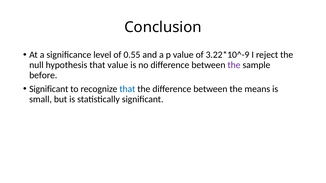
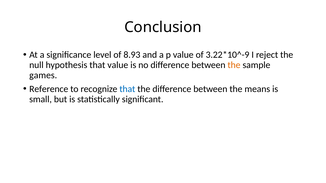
0.55: 0.55 -> 8.93
the at (234, 65) colour: purple -> orange
before: before -> games
Significant at (49, 89): Significant -> Reference
